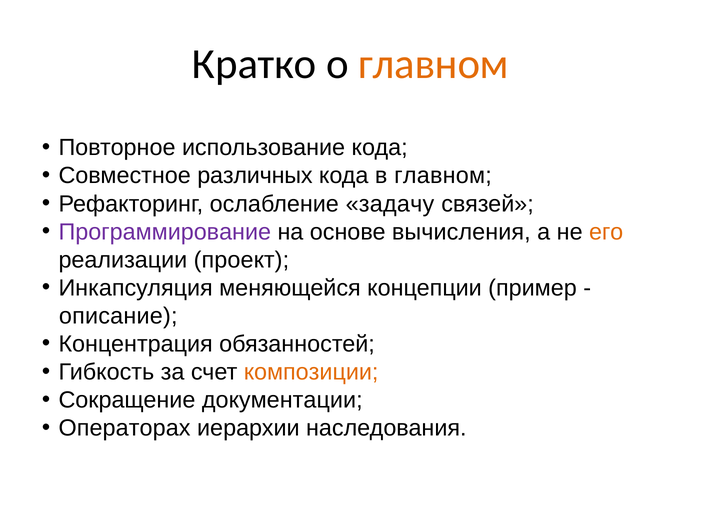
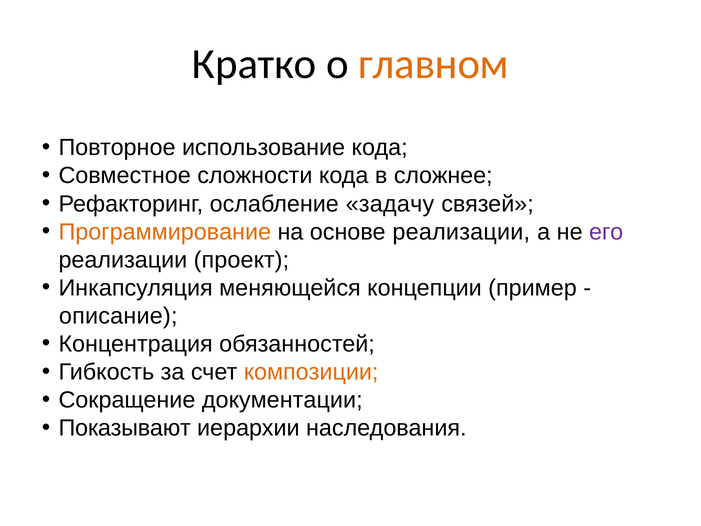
различных: различных -> сложности
в главном: главном -> сложнее
Программирование colour: purple -> orange
основе вычисления: вычисления -> реализации
его colour: orange -> purple
Операторах: Операторах -> Показывают
